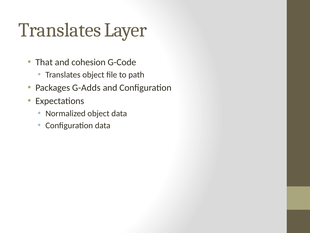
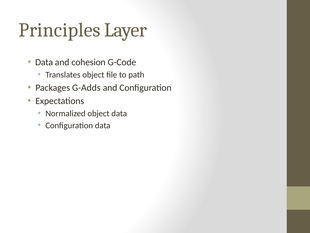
Translates at (60, 30): Translates -> Principles
That at (44, 62): That -> Data
